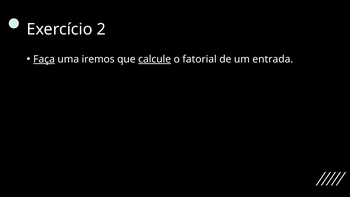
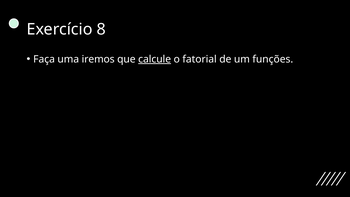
2: 2 -> 8
Faça underline: present -> none
entrada: entrada -> funções
